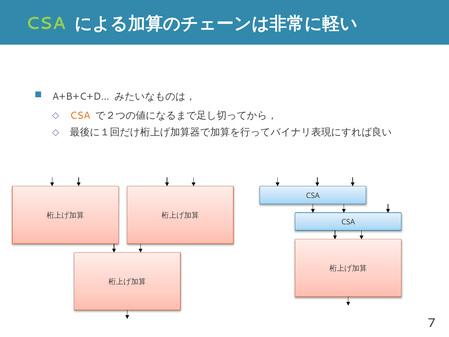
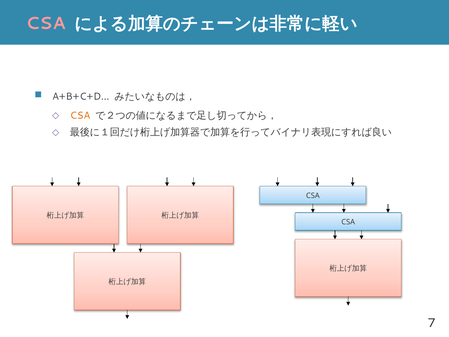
CSA at (46, 24) colour: light green -> pink
